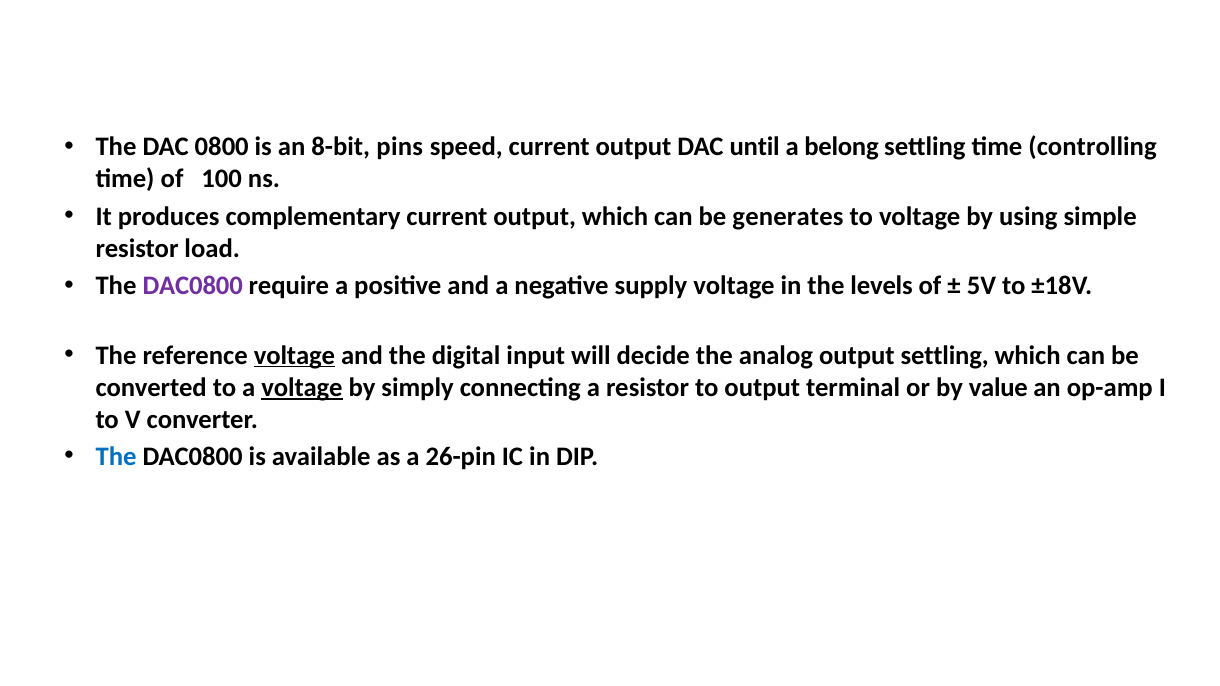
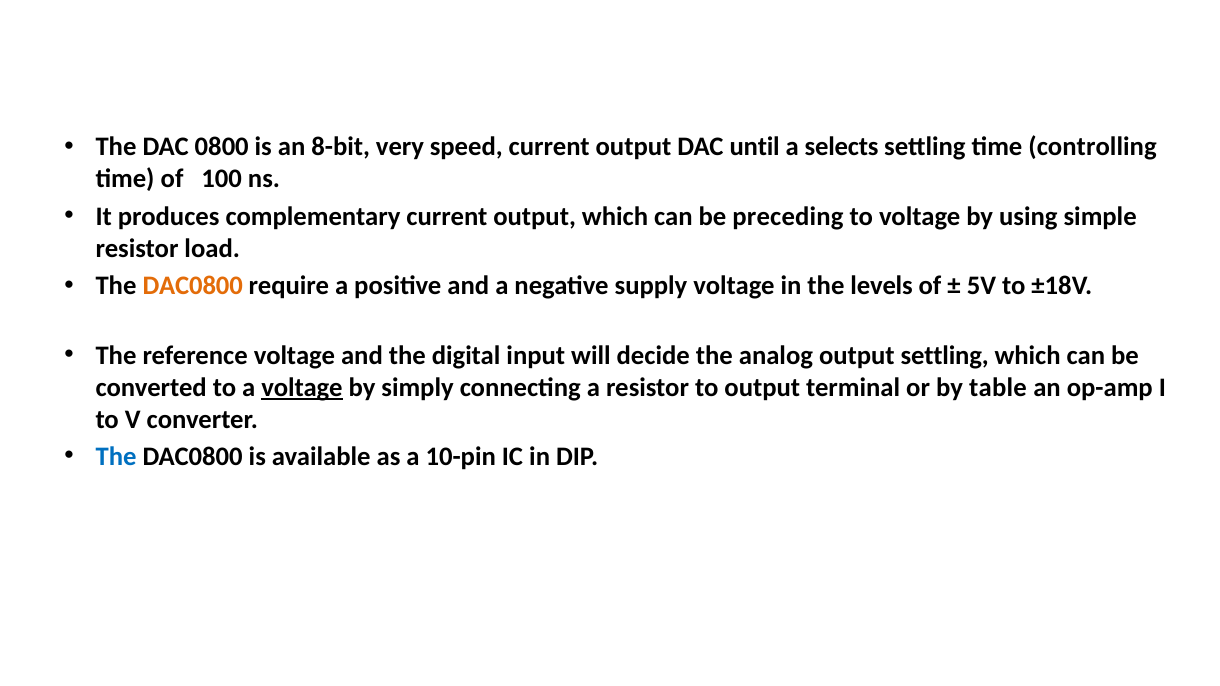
pins: pins -> very
belong: belong -> selects
generates: generates -> preceding
DAC0800 at (193, 286) colour: purple -> orange
voltage at (294, 355) underline: present -> none
value: value -> table
26-pin: 26-pin -> 10-pin
